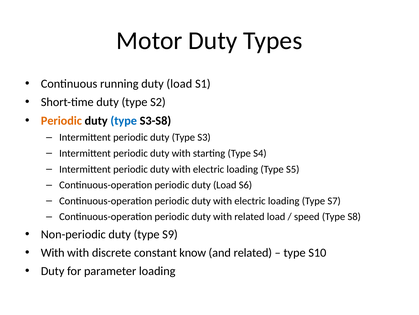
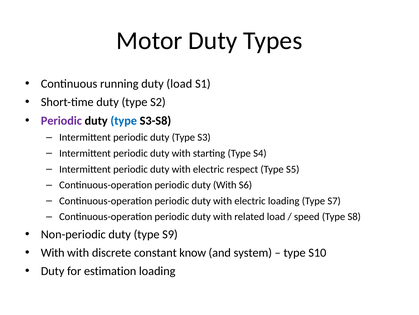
Periodic at (61, 120) colour: orange -> purple
loading at (242, 169): loading -> respect
Load at (225, 185): Load -> With
and related: related -> system
parameter: parameter -> estimation
